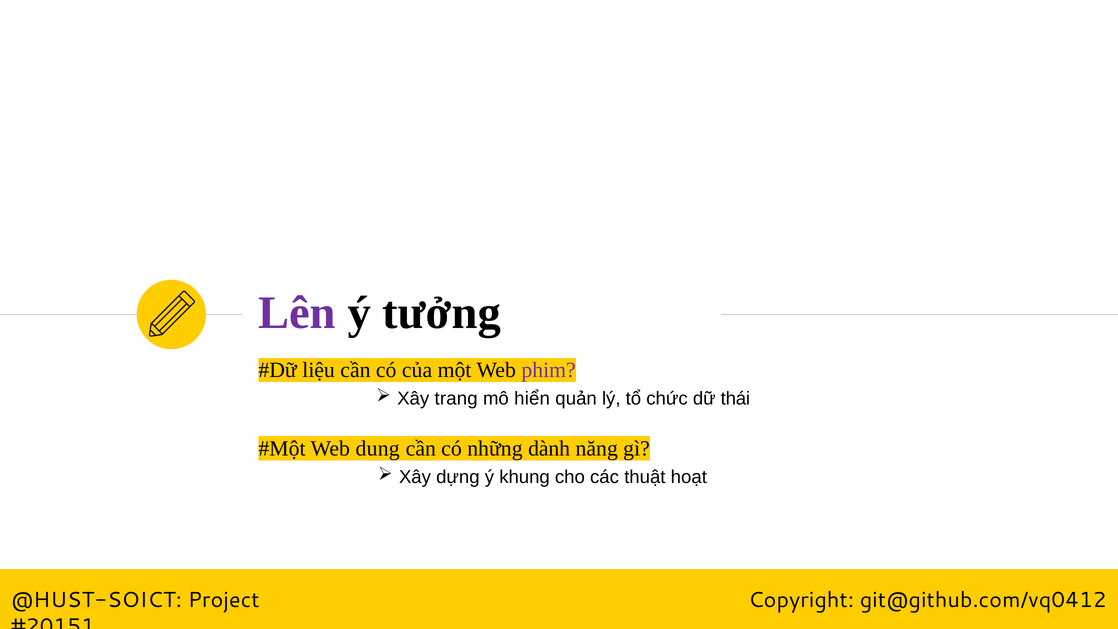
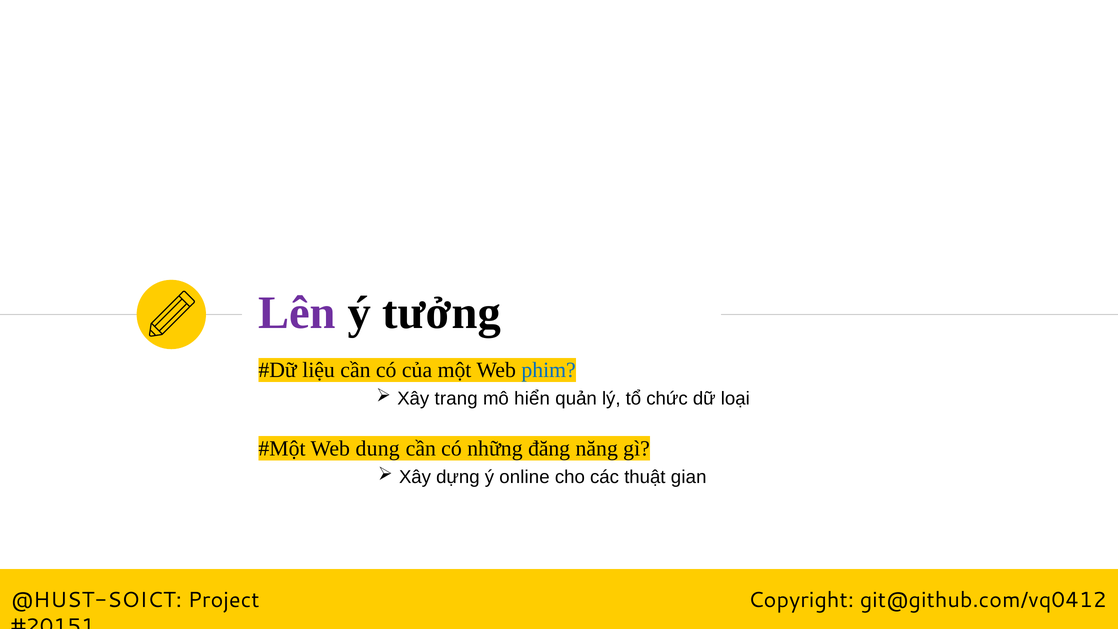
phim colour: purple -> blue
thái: thái -> loại
dành: dành -> đăng
khung: khung -> online
hoạt: hoạt -> gian
